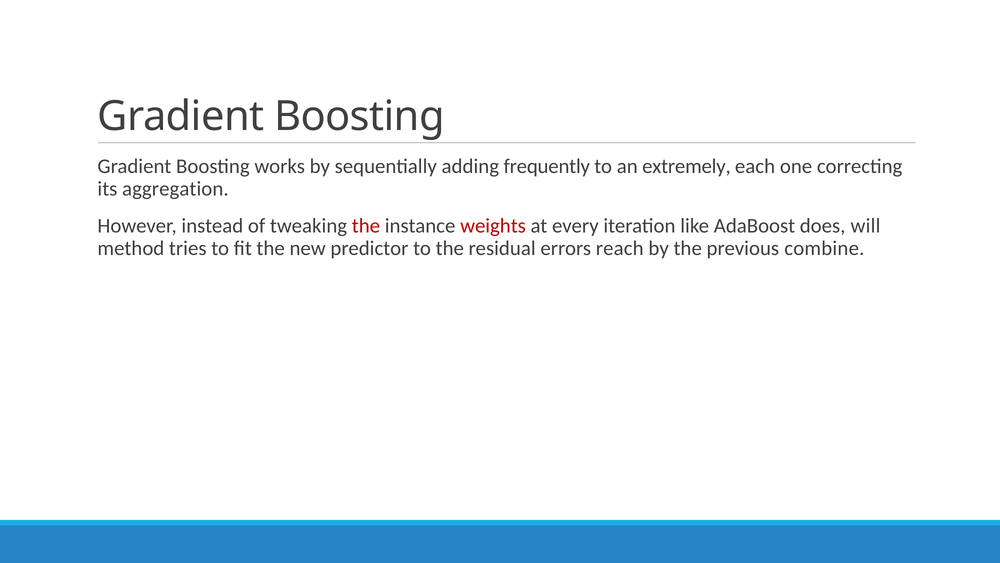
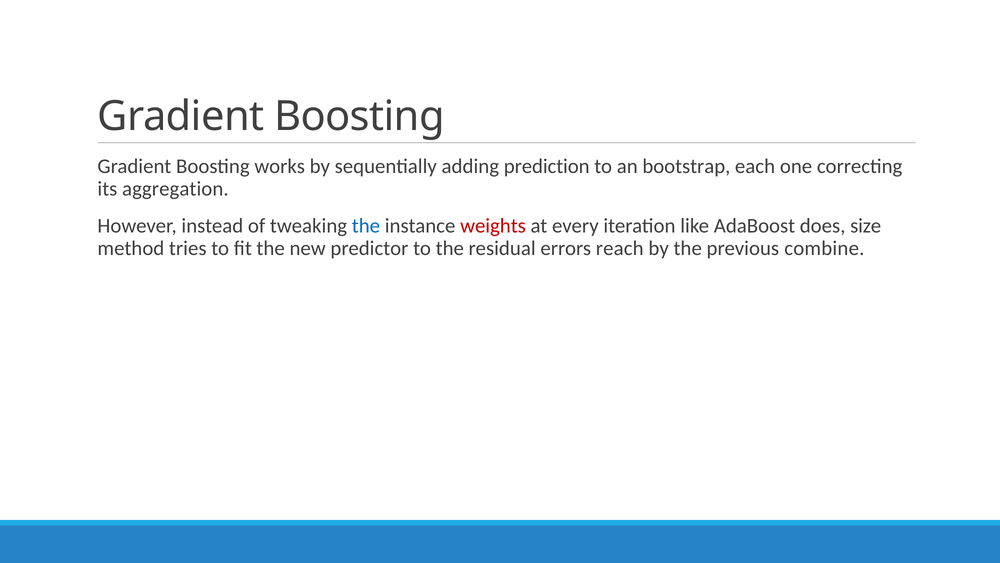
frequently: frequently -> prediction
extremely: extremely -> bootstrap
the at (366, 226) colour: red -> blue
will: will -> size
